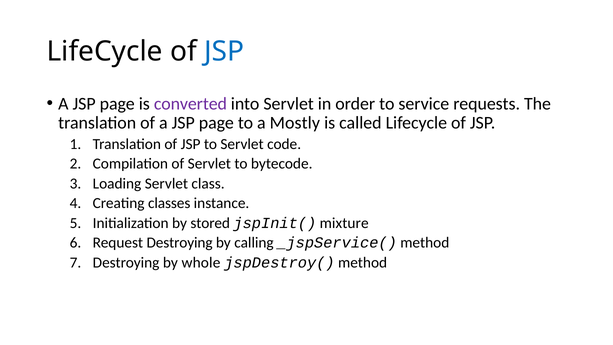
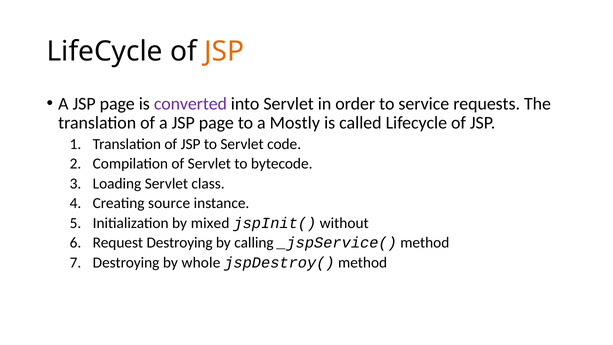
JSP at (224, 51) colour: blue -> orange
classes: classes -> source
stored: stored -> mixed
mixture: mixture -> without
